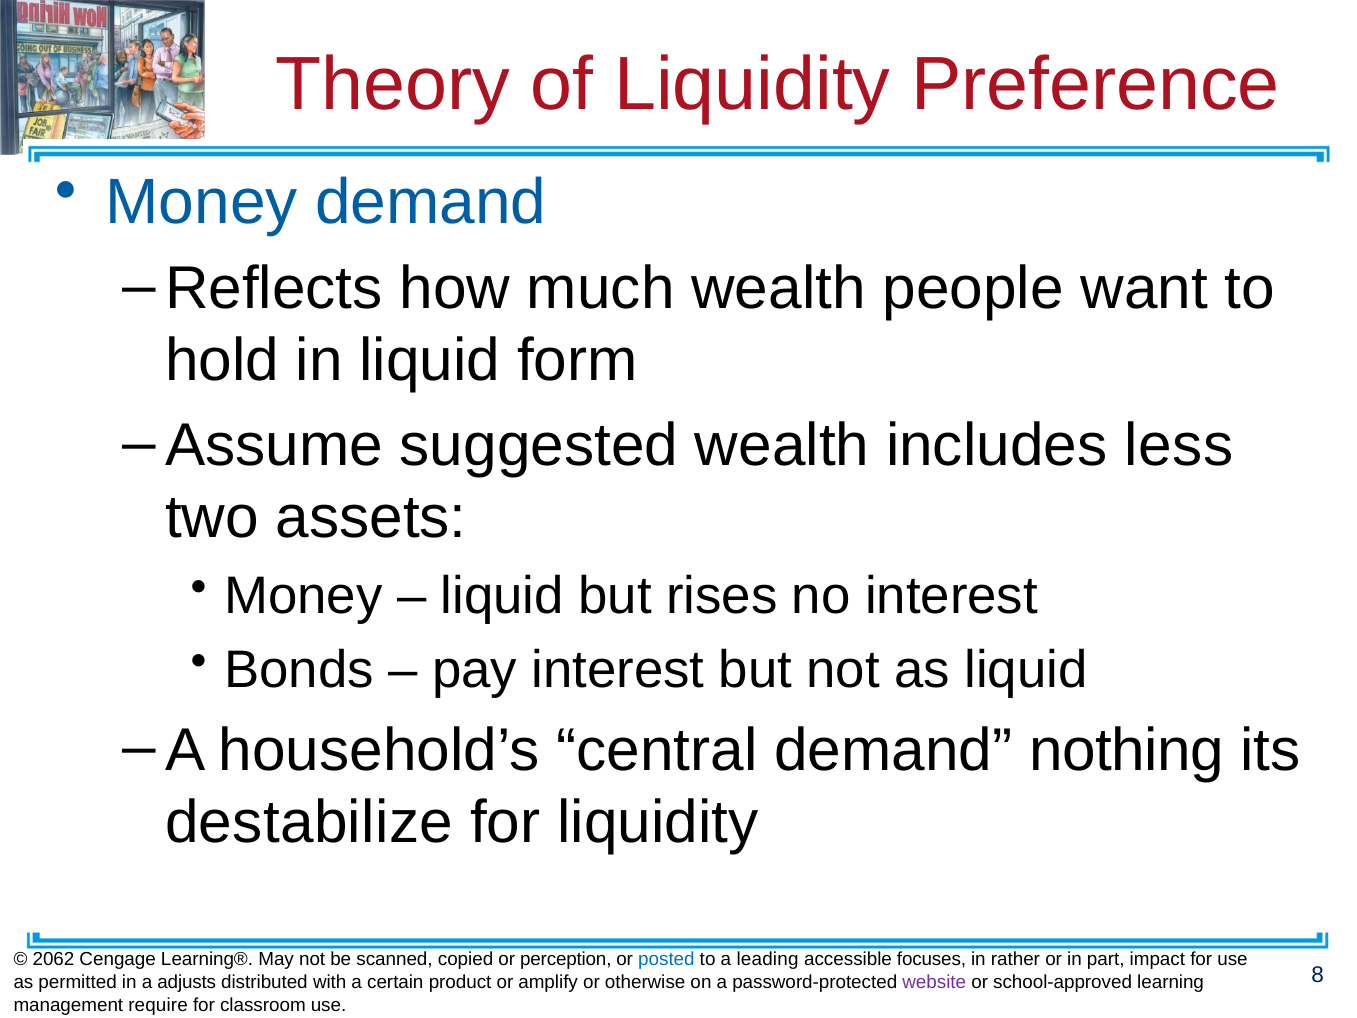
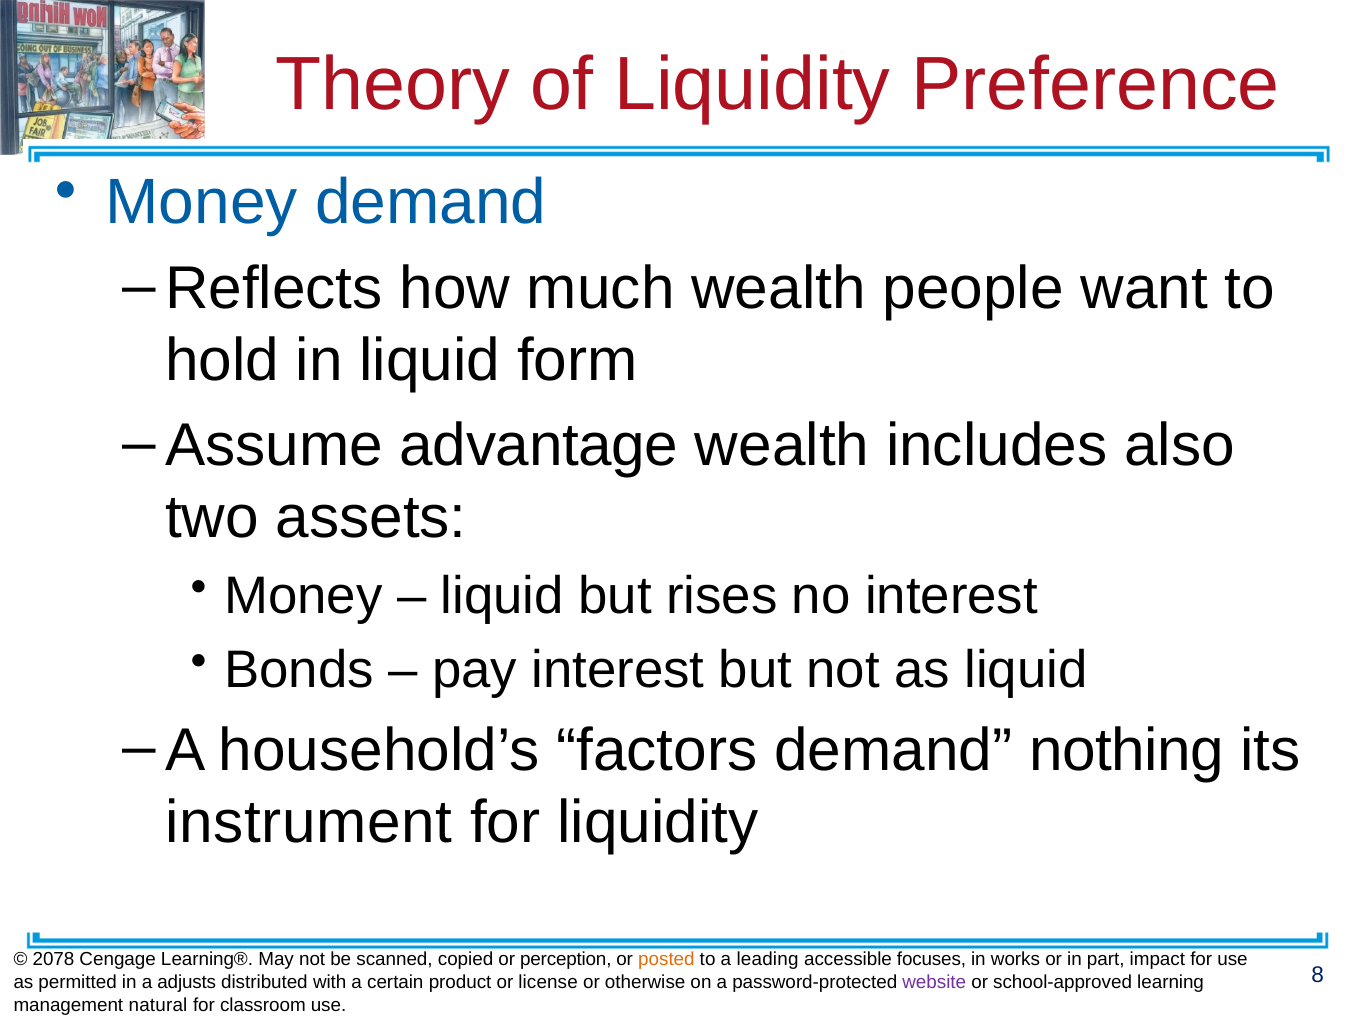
suggested: suggested -> advantage
less: less -> also
central: central -> factors
destabilize: destabilize -> instrument
2062: 2062 -> 2078
posted colour: blue -> orange
rather: rather -> works
amplify: amplify -> license
require: require -> natural
